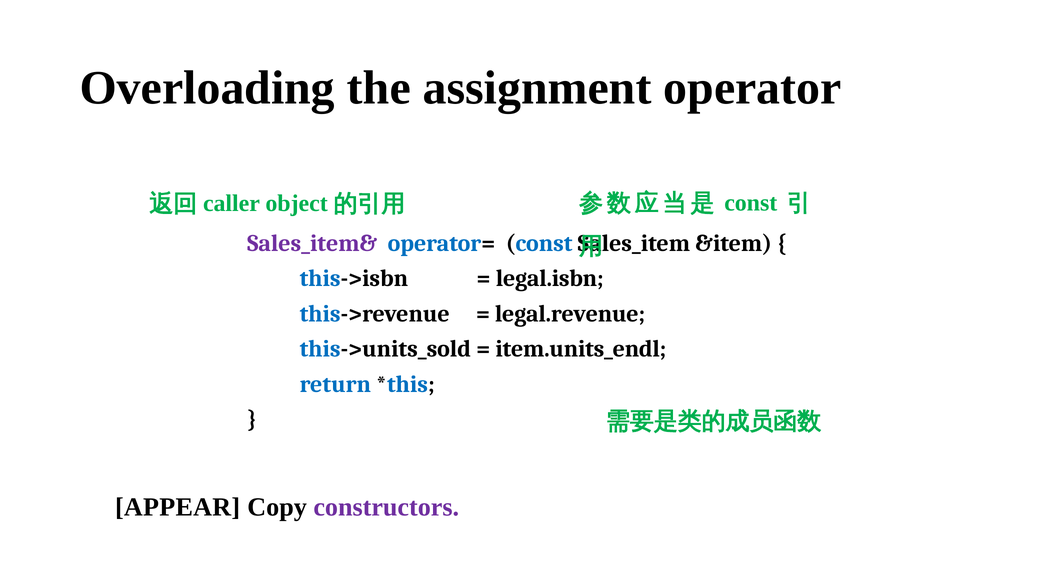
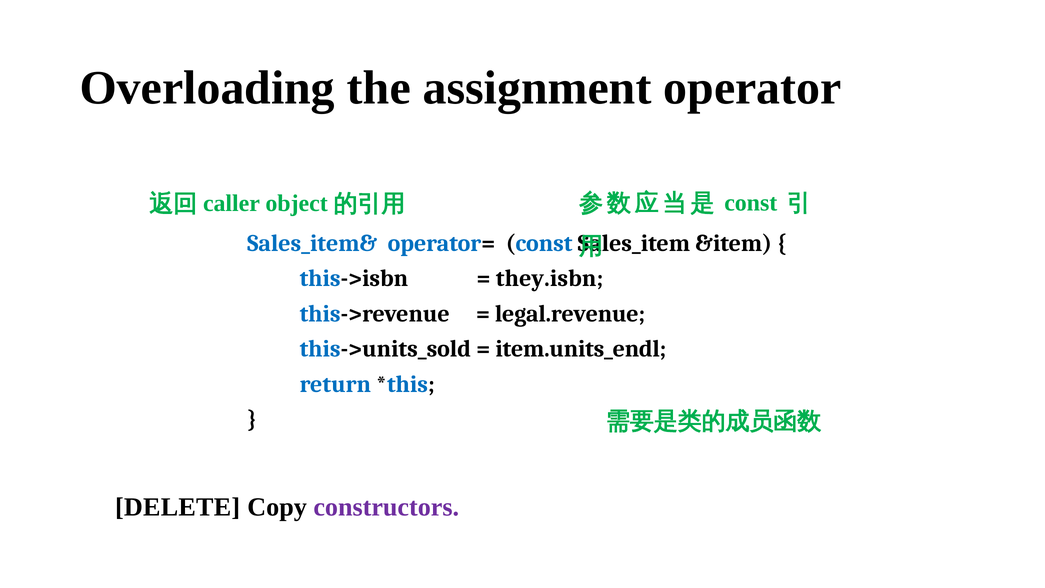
Sales_item& colour: purple -> blue
legal.isbn: legal.isbn -> they.isbn
APPEAR: APPEAR -> DELETE
